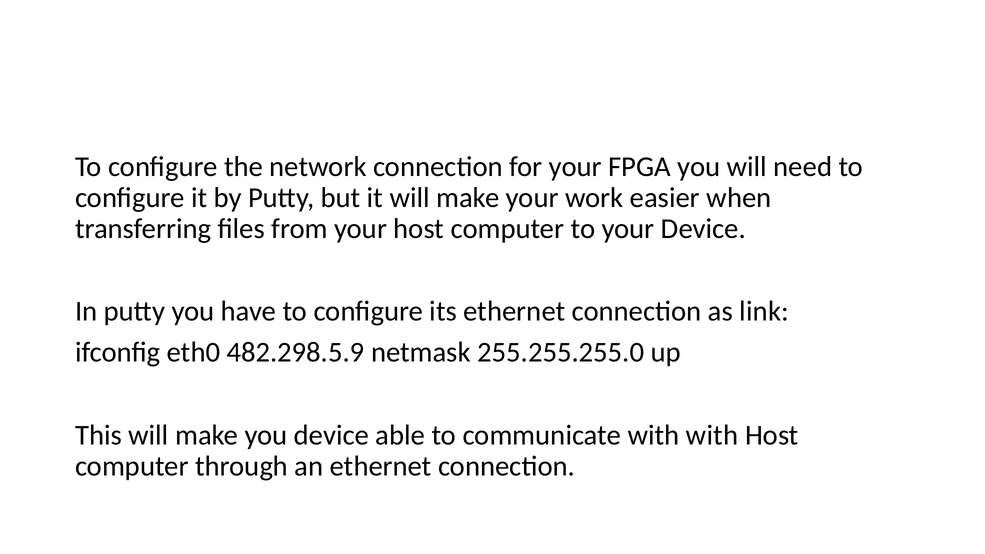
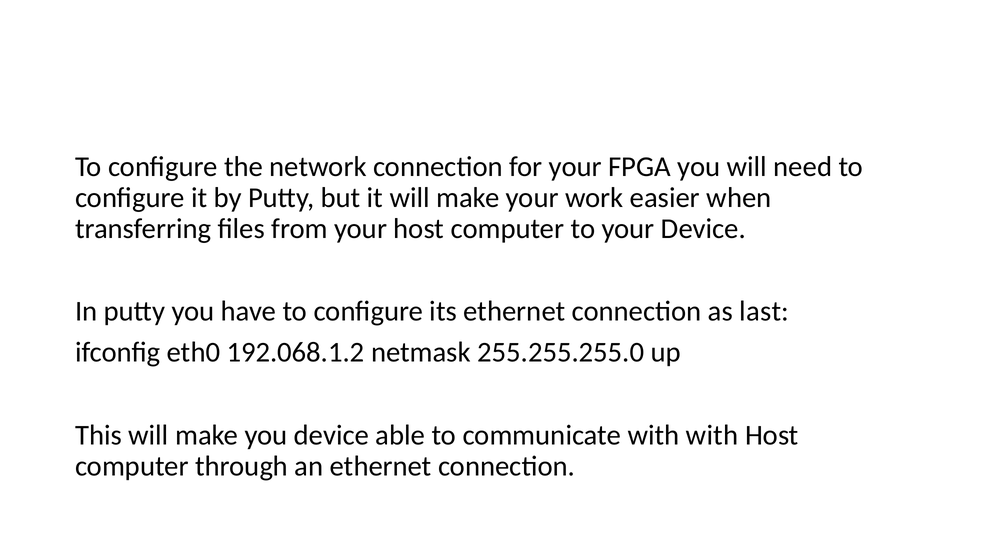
link: link -> last
482.298.5.9: 482.298.5.9 -> 192.068.1.2
